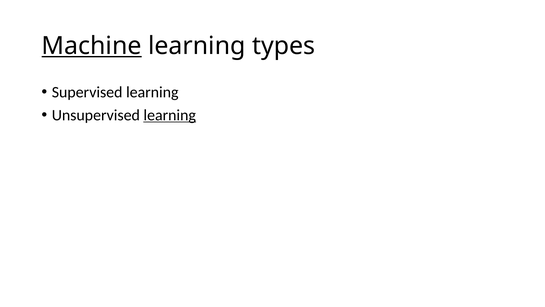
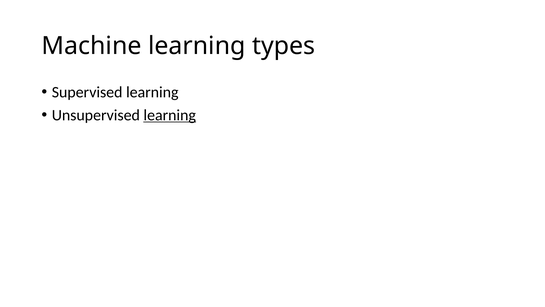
Machine underline: present -> none
